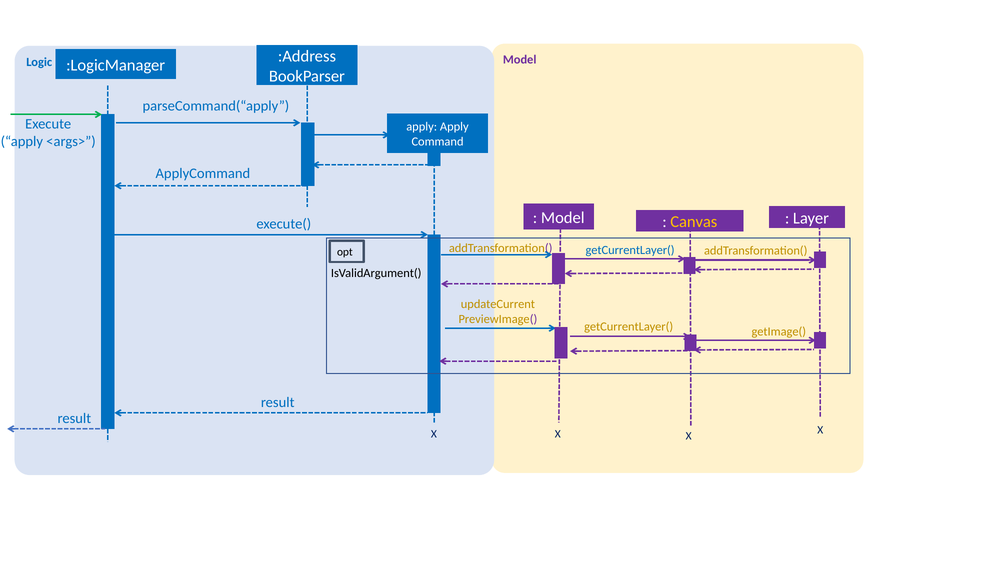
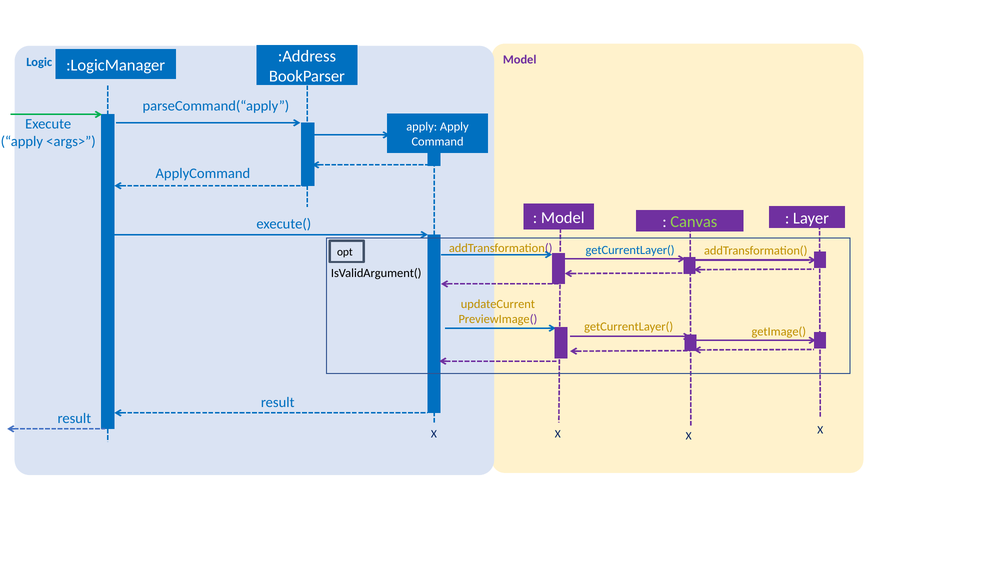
Canvas colour: yellow -> light green
